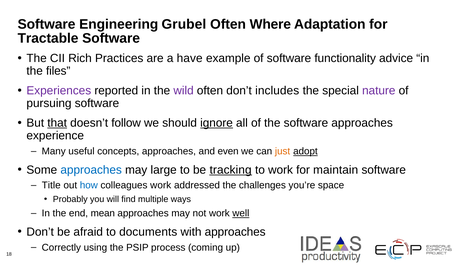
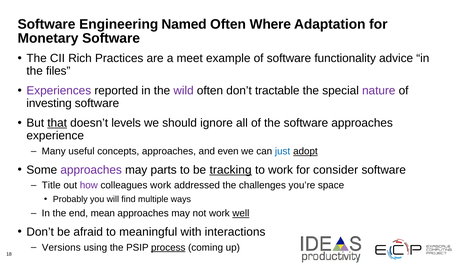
Grubel: Grubel -> Named
Tractable: Tractable -> Monetary
have: have -> meet
includes: includes -> tractable
pursuing: pursuing -> investing
follow: follow -> levels
ignore underline: present -> none
just colour: orange -> blue
approaches at (91, 169) colour: blue -> purple
large: large -> parts
maintain: maintain -> consider
how colour: blue -> purple
documents: documents -> meaningful
with approaches: approaches -> interactions
Correctly: Correctly -> Versions
process underline: none -> present
